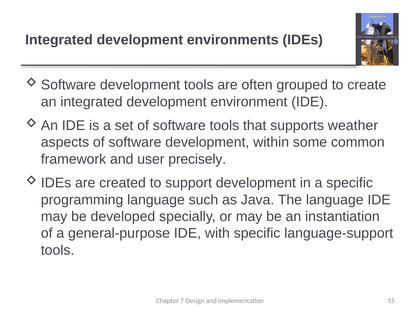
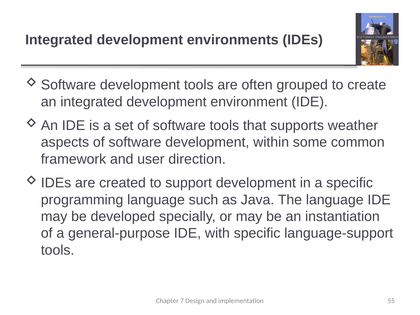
precisely: precisely -> direction
